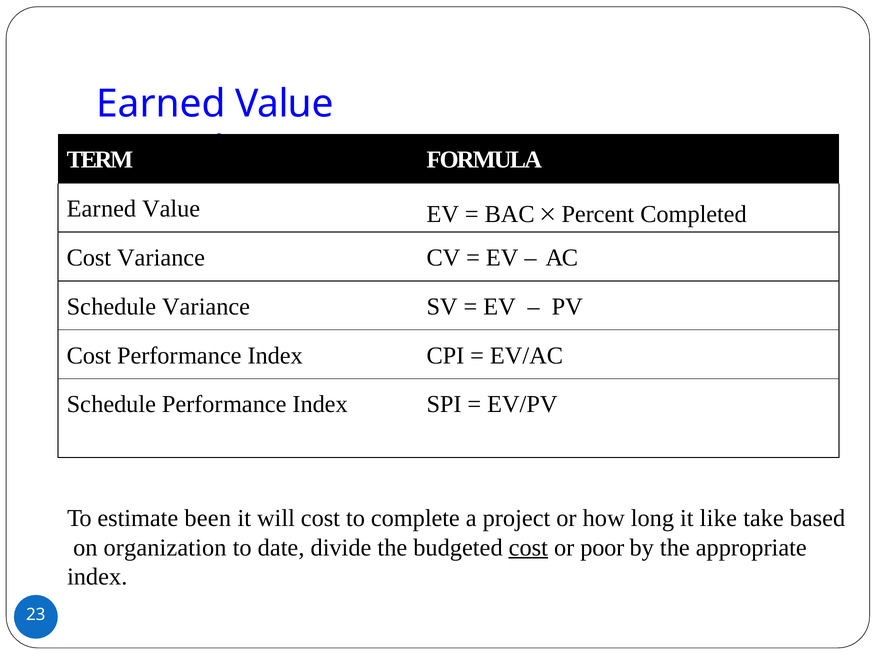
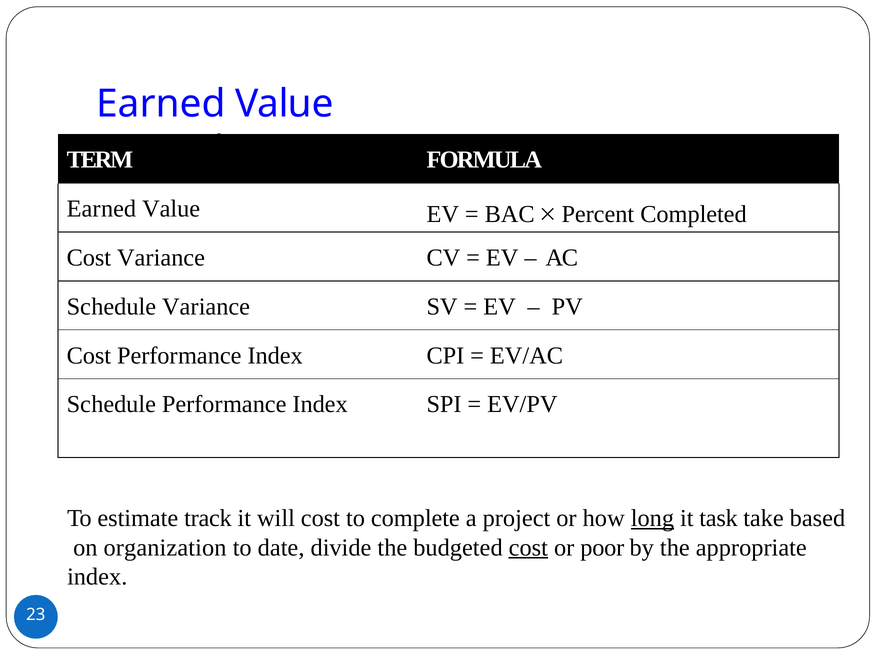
been: been -> track
long underline: none -> present
like: like -> task
